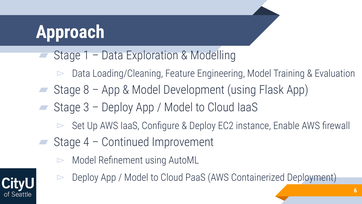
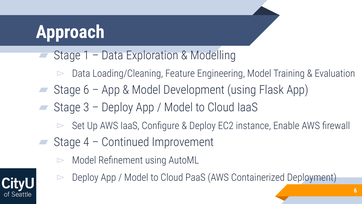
Stage 8: 8 -> 6
